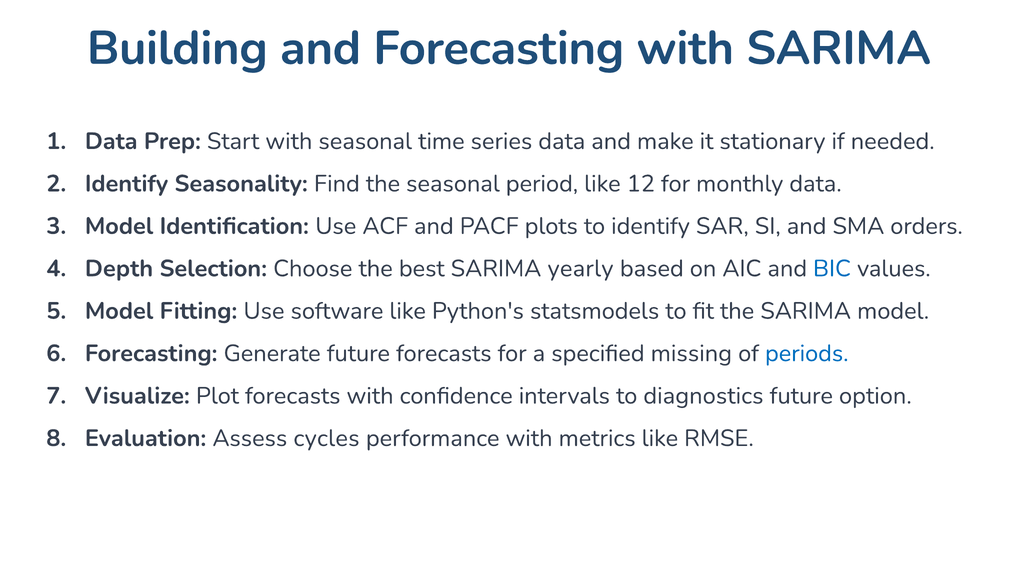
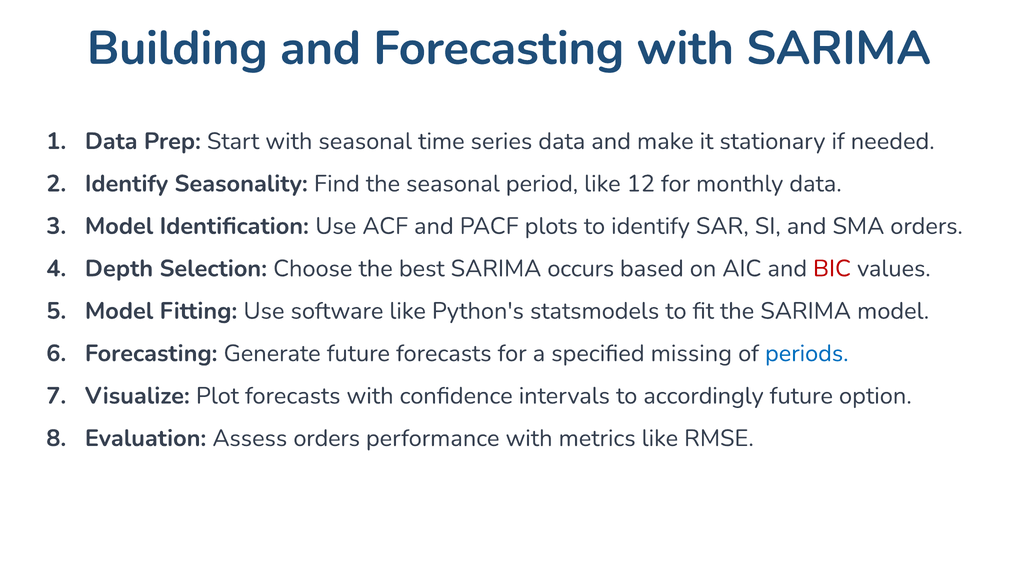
yearly: yearly -> occurs
BIC colour: blue -> red
diagnostics: diagnostics -> accordingly
Assess cycles: cycles -> orders
